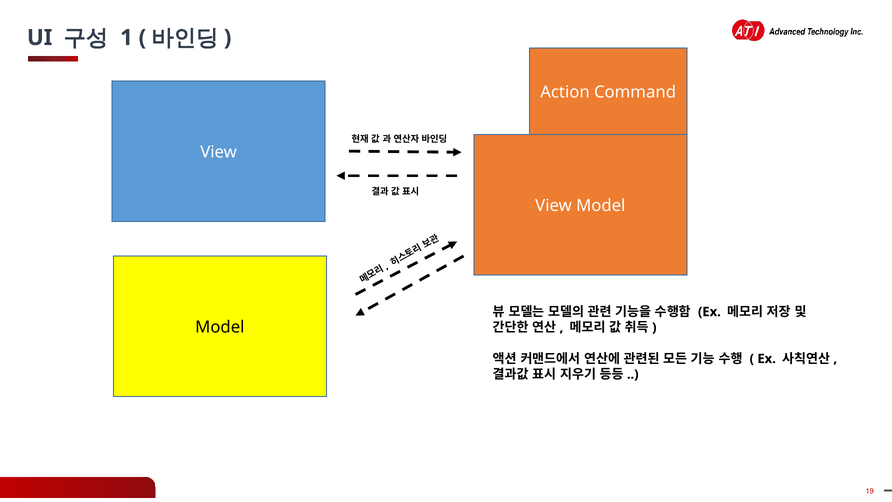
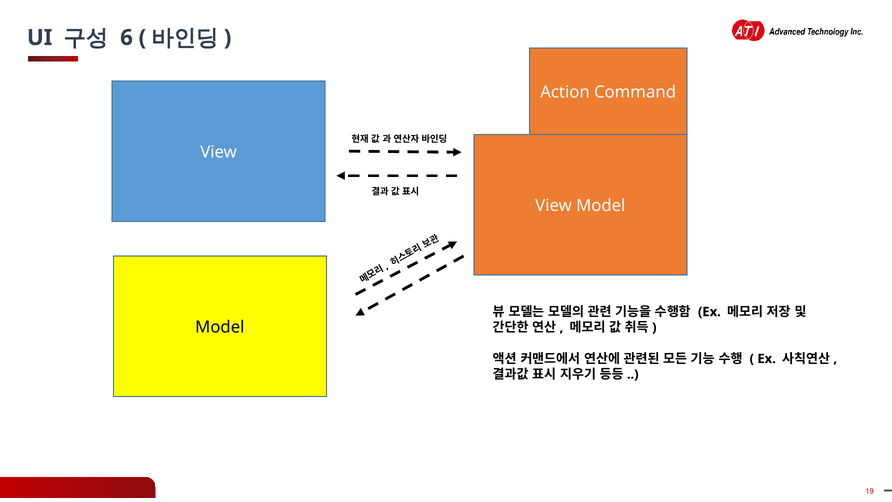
1: 1 -> 6
